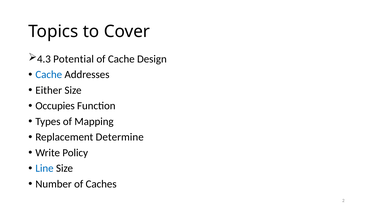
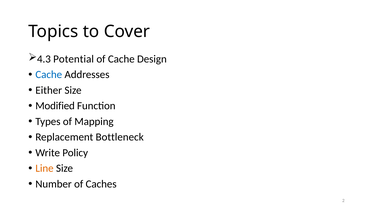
Occupies: Occupies -> Modified
Determine: Determine -> Bottleneck
Line colour: blue -> orange
